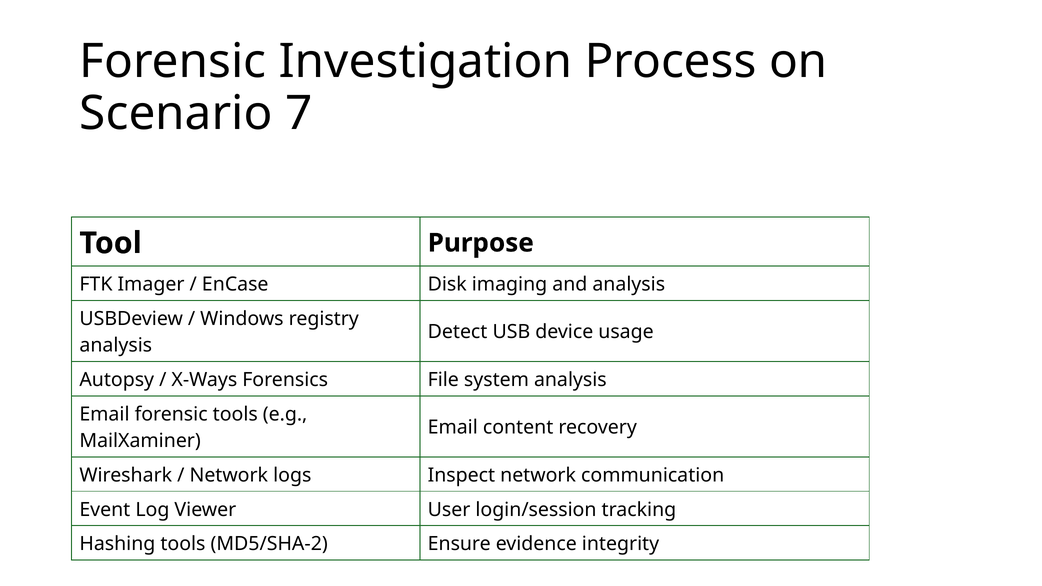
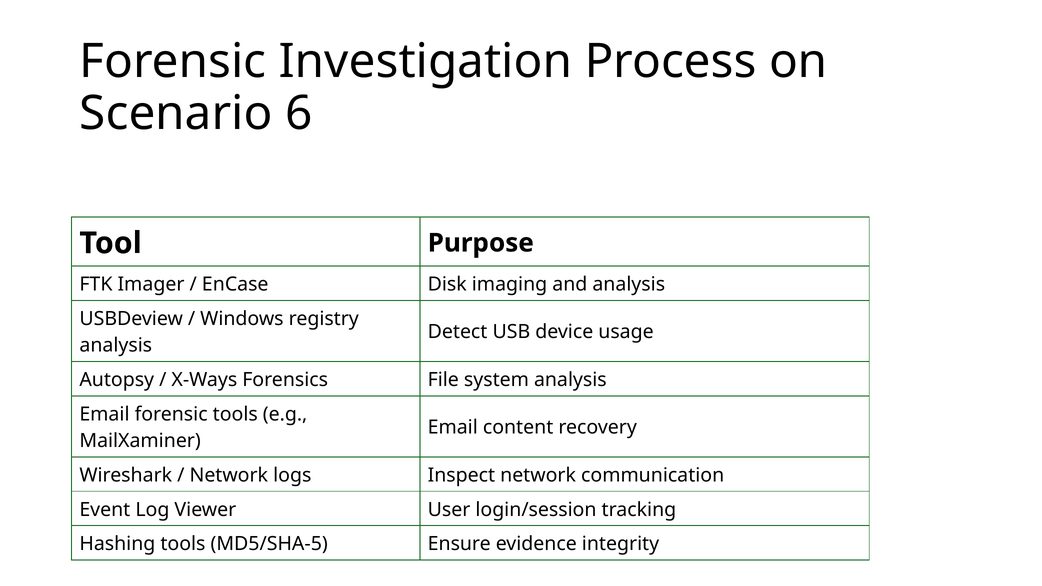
7: 7 -> 6
MD5/SHA-2: MD5/SHA-2 -> MD5/SHA-5
